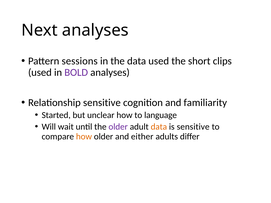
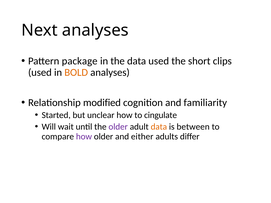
sessions: sessions -> package
BOLD colour: purple -> orange
Relationship sensitive: sensitive -> modified
language: language -> cingulate
is sensitive: sensitive -> between
how at (84, 137) colour: orange -> purple
